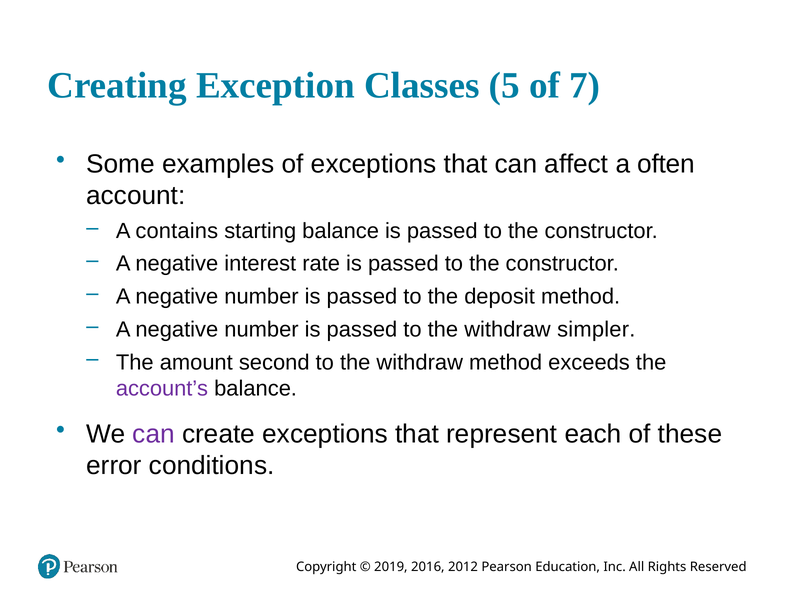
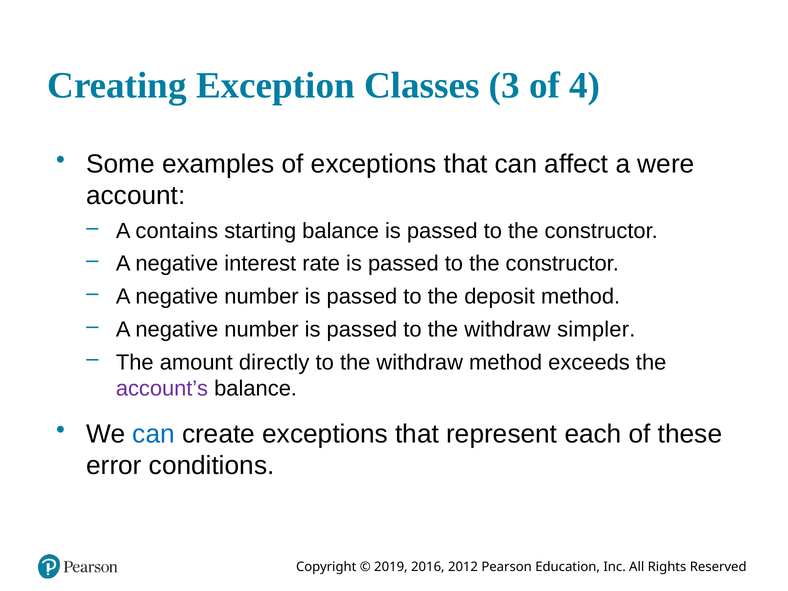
5: 5 -> 3
7: 7 -> 4
often: often -> were
second: second -> directly
can at (154, 434) colour: purple -> blue
